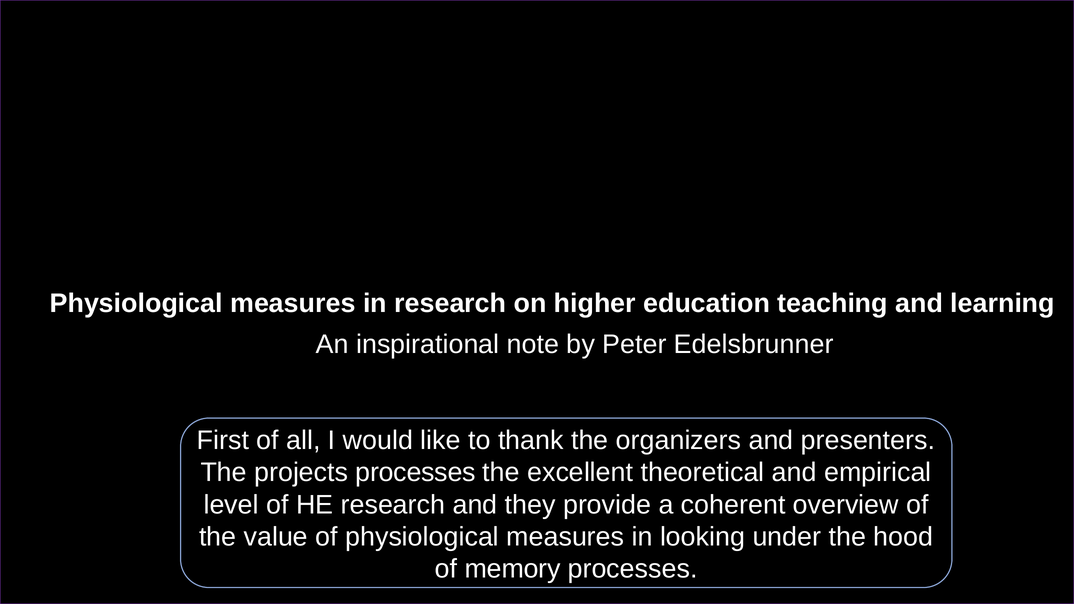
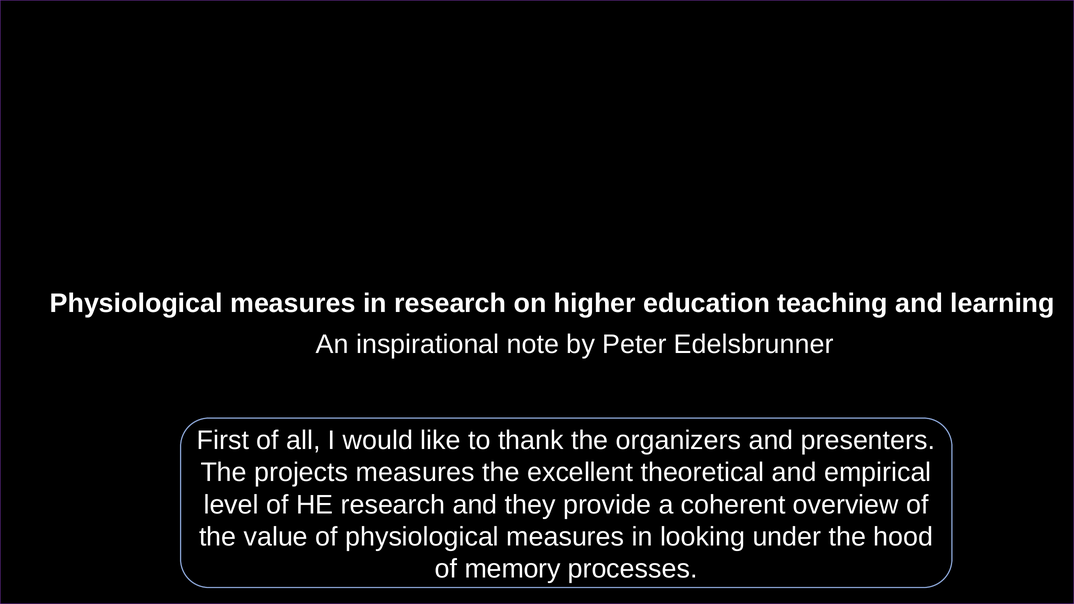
projects processes: processes -> measures
